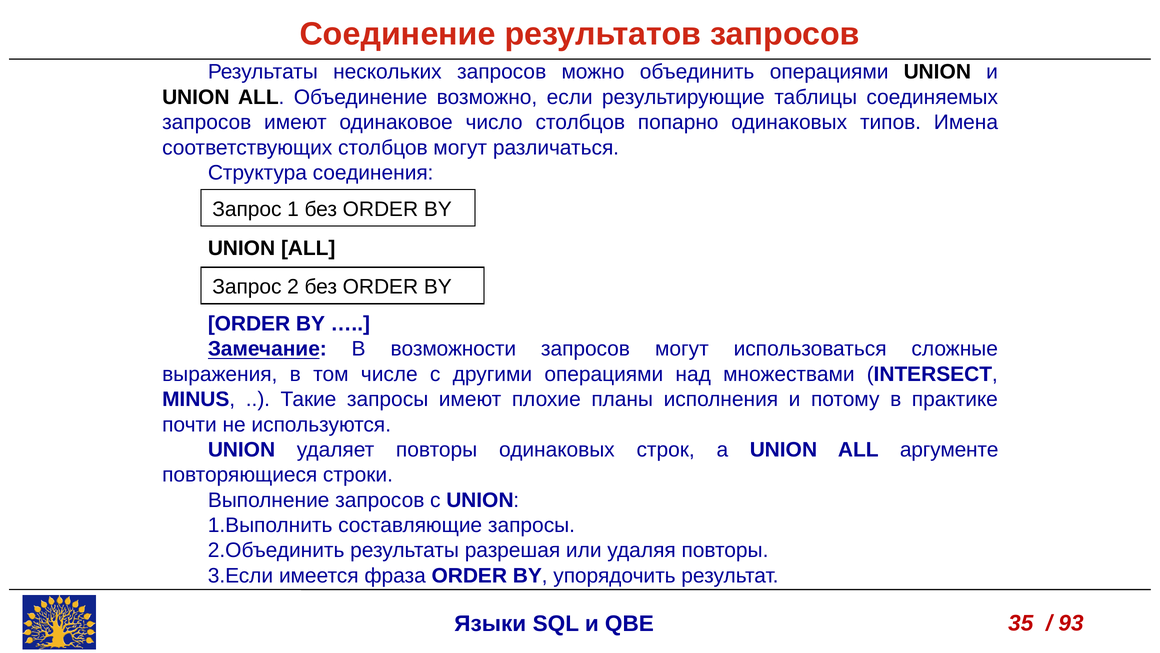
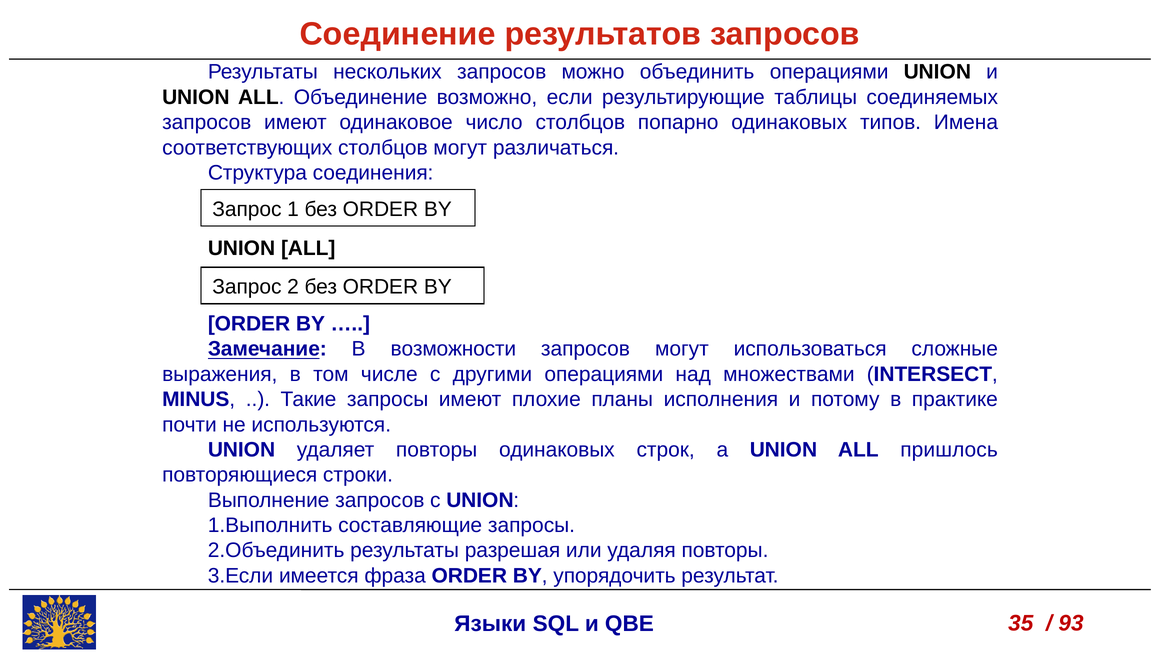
аргументе: аргументе -> пришлось
